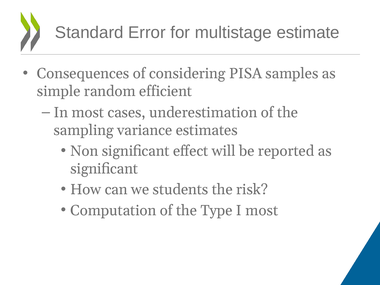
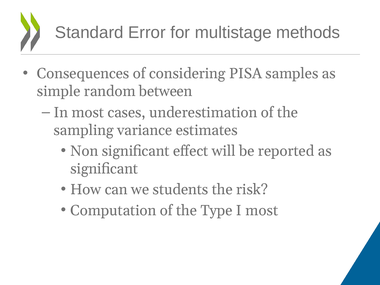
estimate: estimate -> methods
efficient: efficient -> between
